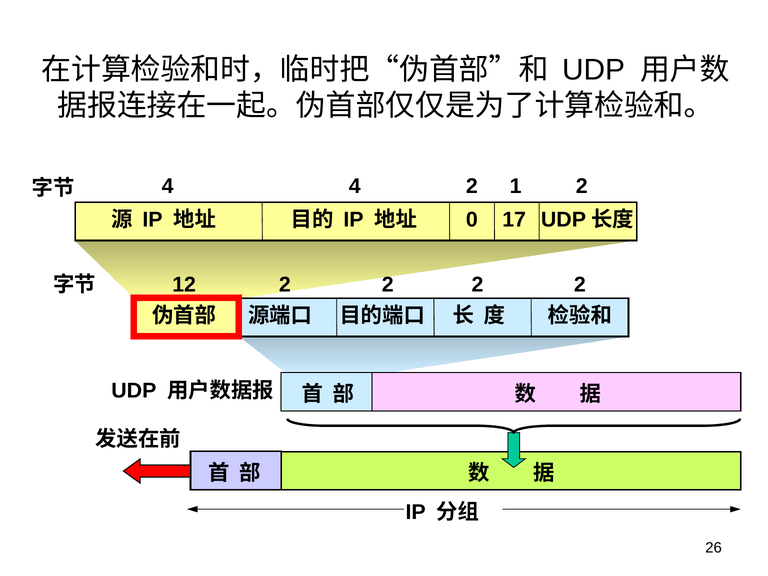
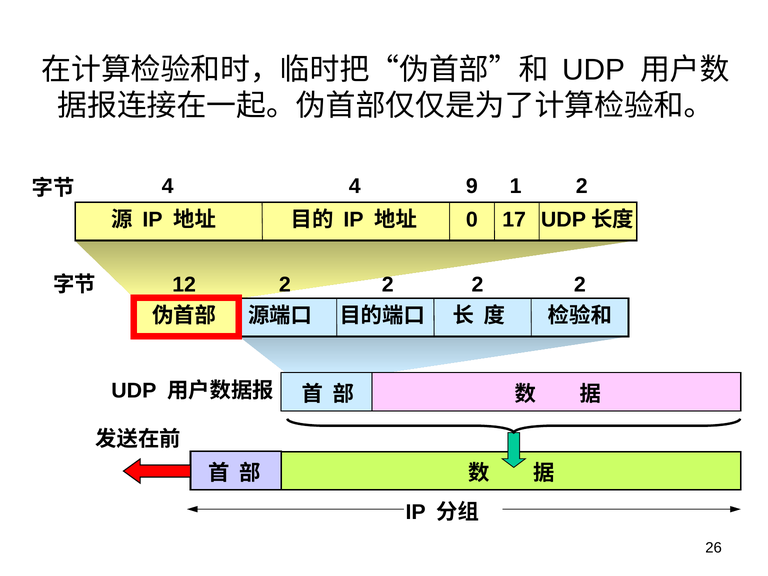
4 2: 2 -> 9
